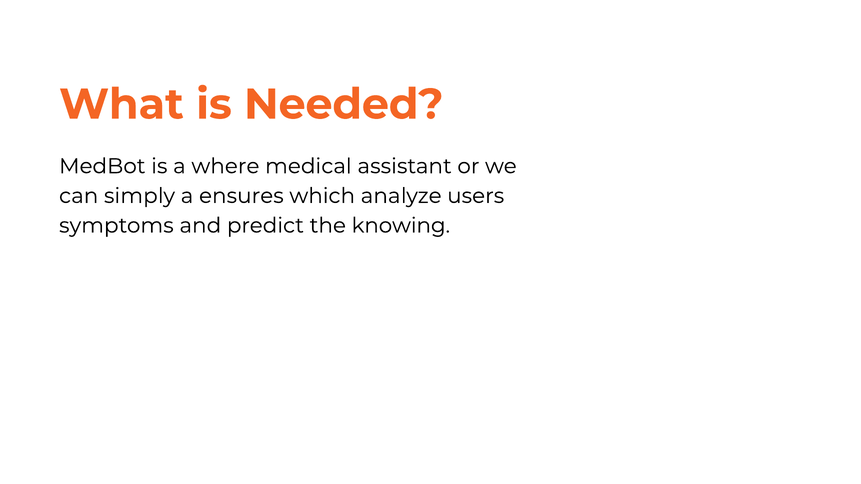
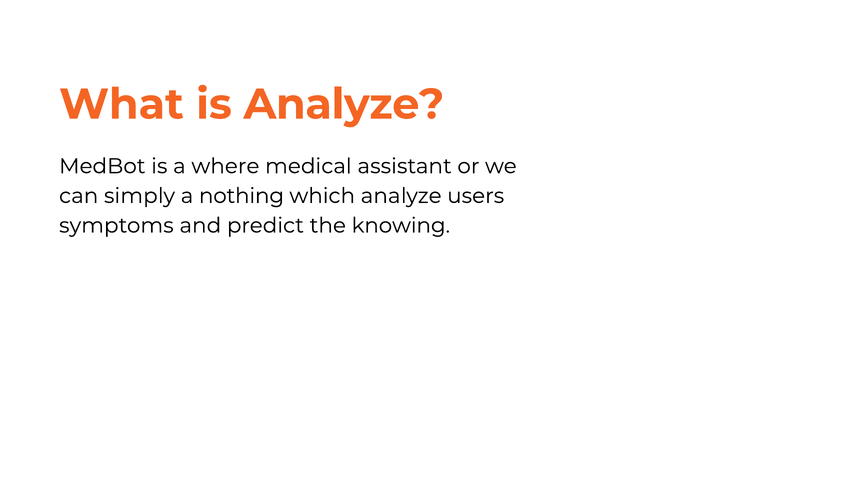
is Needed: Needed -> Analyze
ensures: ensures -> nothing
